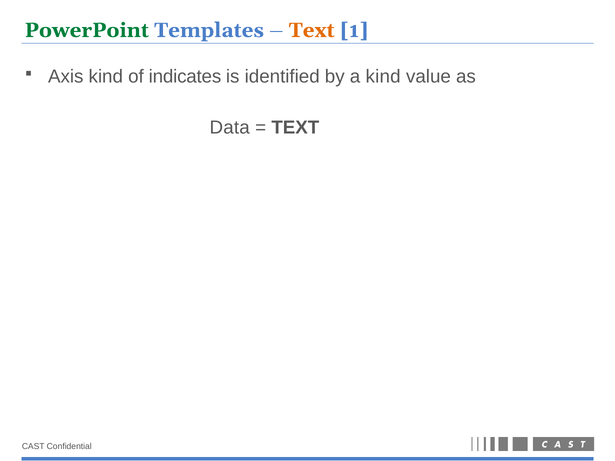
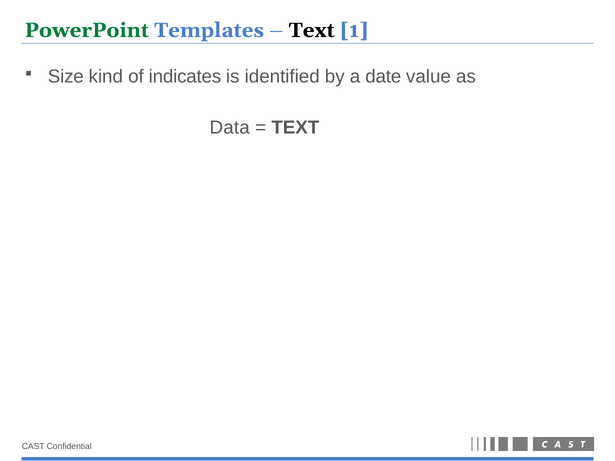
Text at (312, 30) colour: orange -> black
Axis: Axis -> Size
a kind: kind -> date
